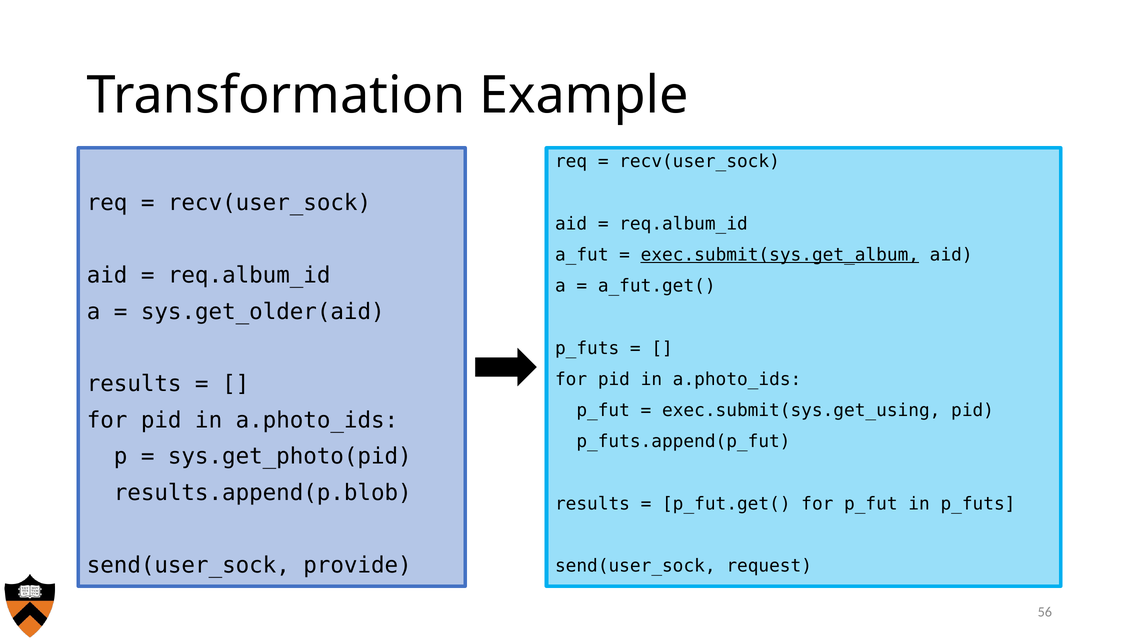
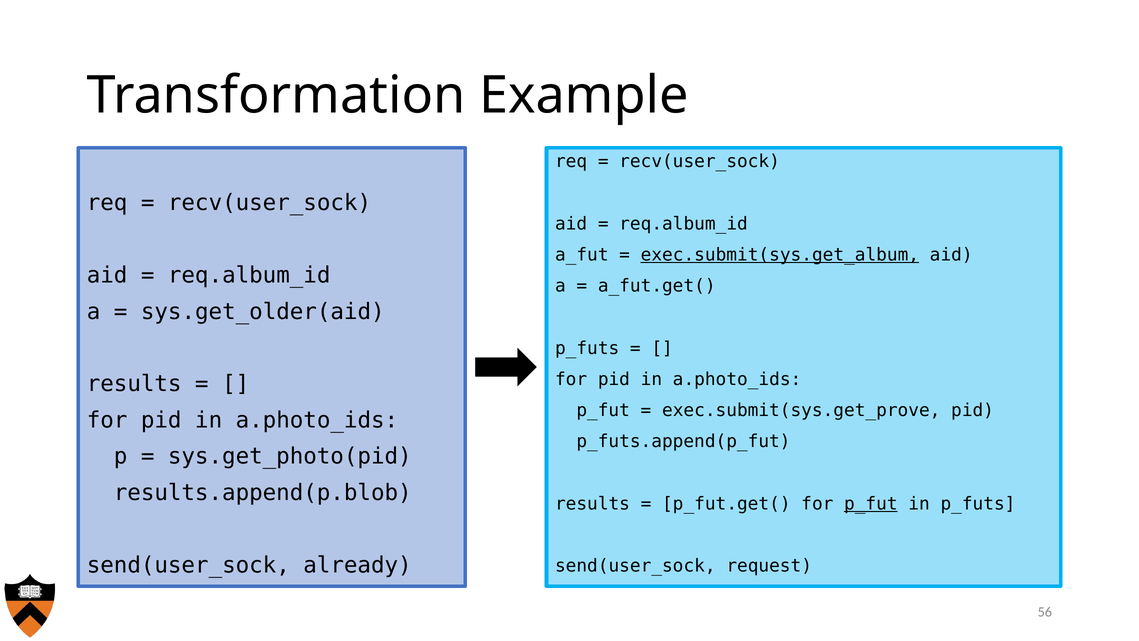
exec.submit(sys.get_using: exec.submit(sys.get_using -> exec.submit(sys.get_prove
p_fut at (871, 504) underline: none -> present
provide: provide -> already
